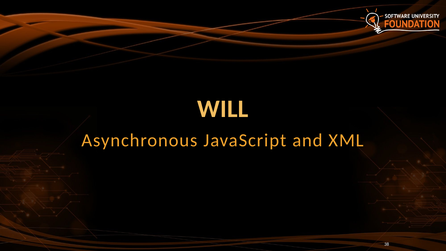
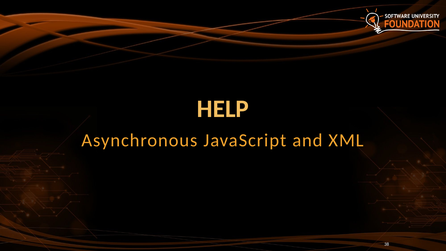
WILL: WILL -> HELP
